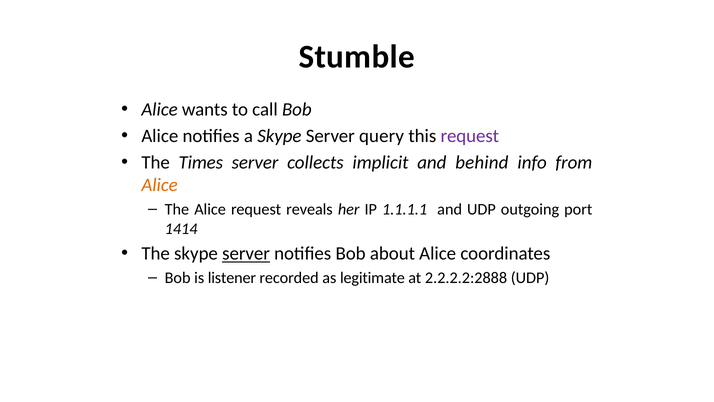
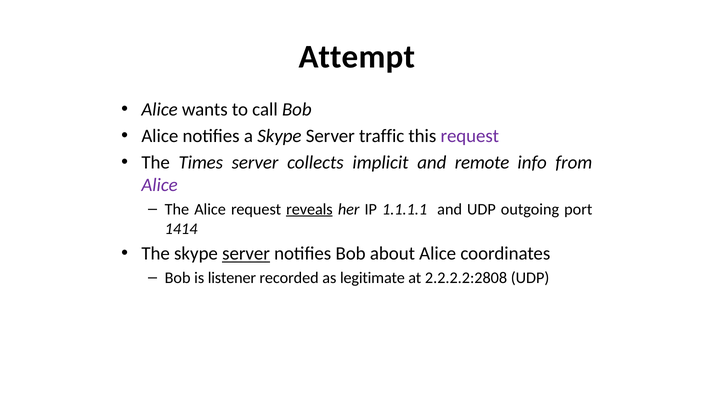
Stumble: Stumble -> Attempt
query: query -> traffic
behind: behind -> remote
Alice at (160, 185) colour: orange -> purple
reveals underline: none -> present
2.2.2.2:2888: 2.2.2.2:2888 -> 2.2.2.2:2808
